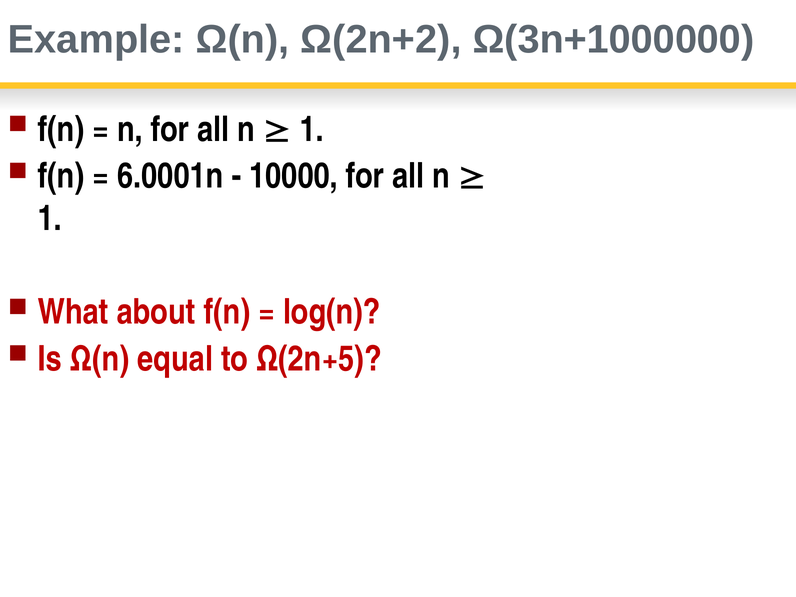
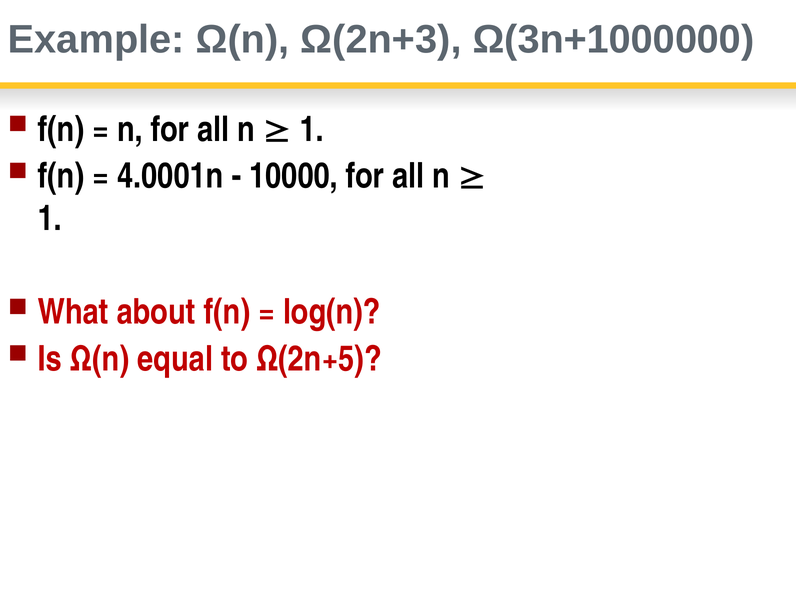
Ω(2n+2: Ω(2n+2 -> Ω(2n+3
6.0001n: 6.0001n -> 4.0001n
